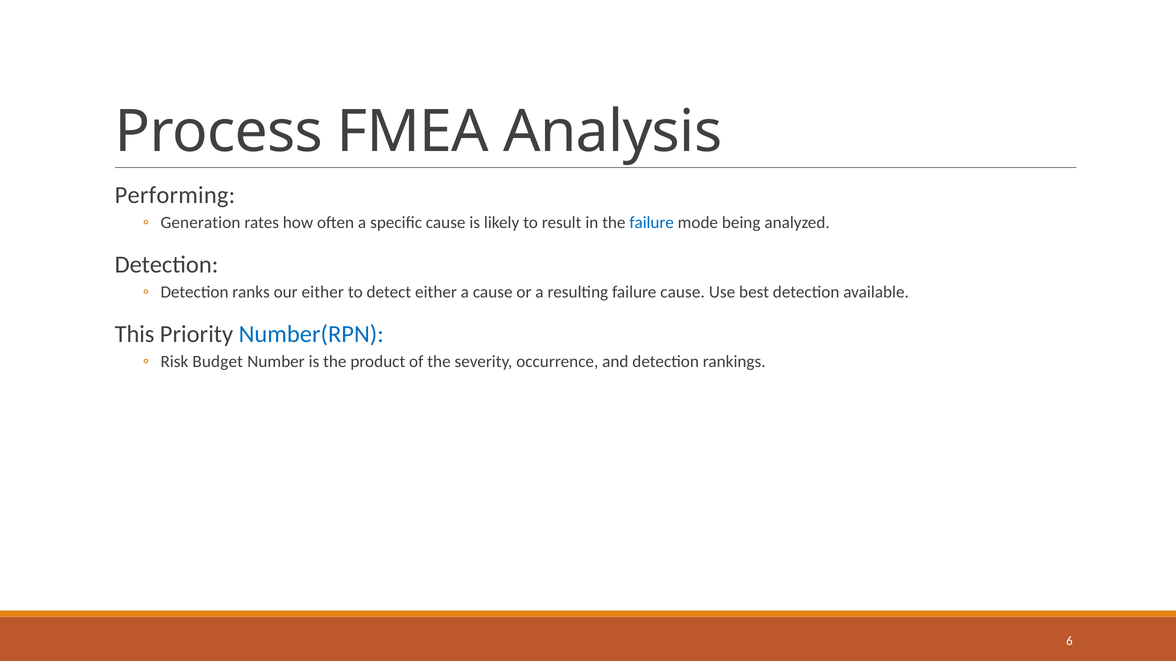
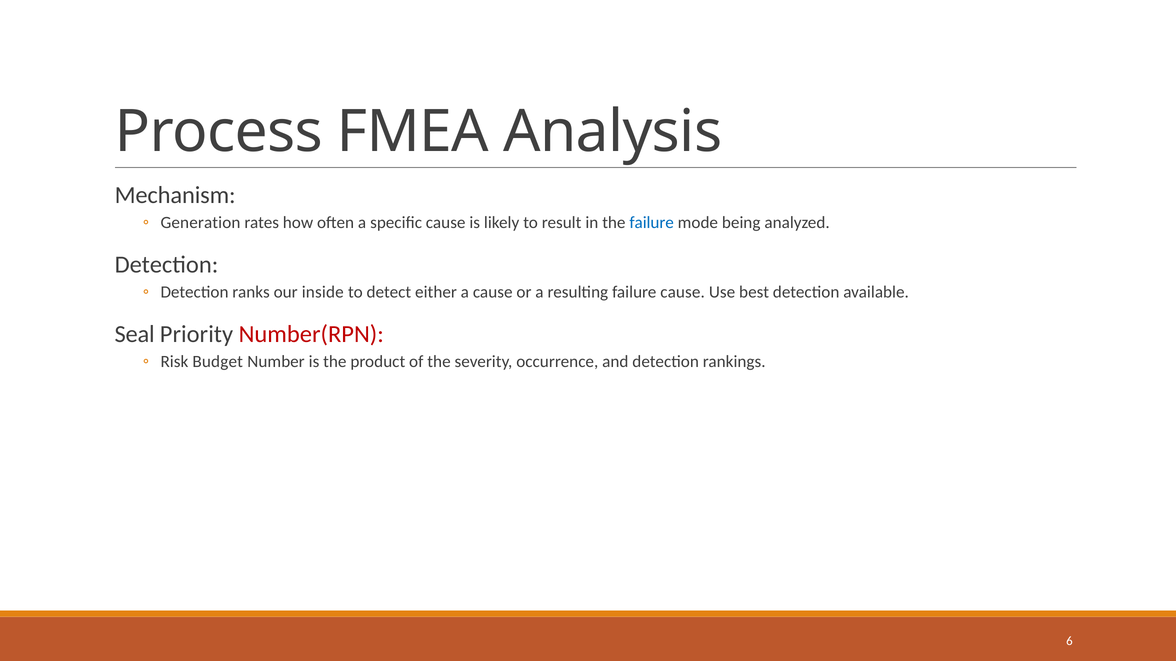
Performing: Performing -> Mechanism
our either: either -> inside
This: This -> Seal
Number(RPN colour: blue -> red
